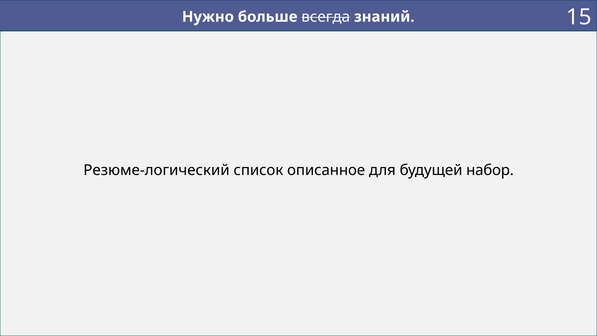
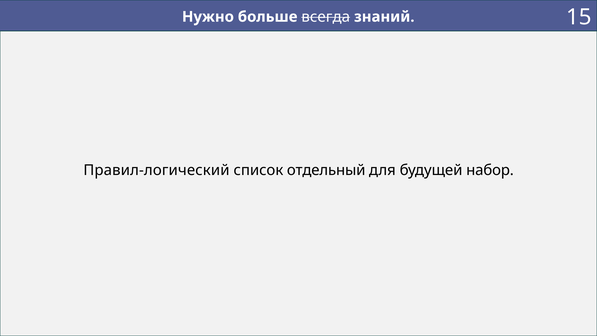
Резюме-логический: Резюме-логический -> Правил-логический
описанное: описанное -> отдельный
